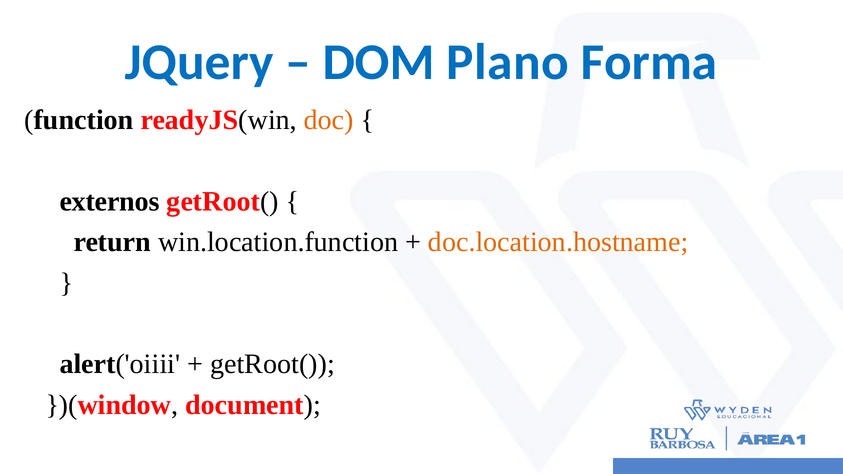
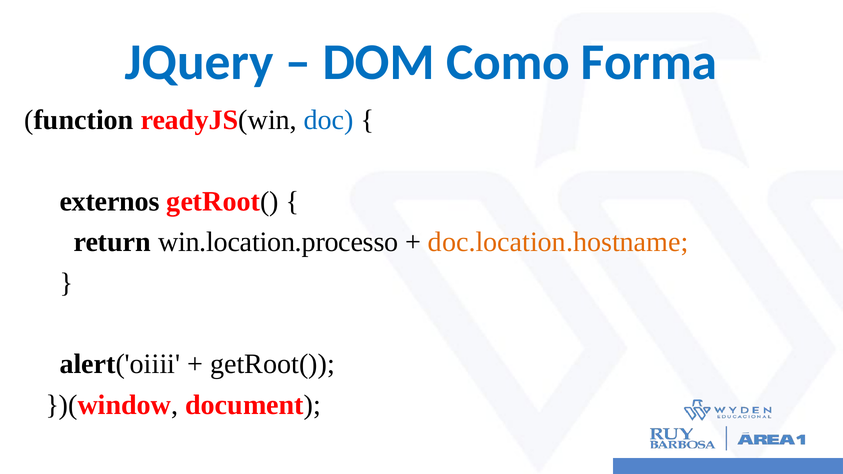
Plano: Plano -> Como
doc colour: orange -> blue
win.location.function: win.location.function -> win.location.processo
